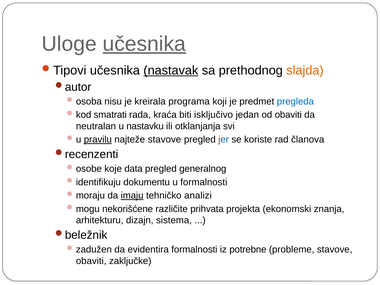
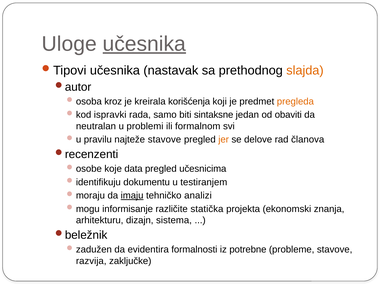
nastavak underline: present -> none
nisu: nisu -> kroz
programa: programa -> korišćenja
pregleda colour: blue -> orange
smatrati: smatrati -> ispravki
kraća: kraća -> samo
isključivo: isključivo -> sintaksne
nastavku: nastavku -> problemi
otklanjanja: otklanjanja -> formalnom
pravilu underline: present -> none
jer colour: blue -> orange
koriste: koriste -> delove
generalnog: generalnog -> učesnicima
u formalnosti: formalnosti -> testiranjem
nekorišćene: nekorišćene -> informisanje
prihvata: prihvata -> statička
obaviti at (91, 261): obaviti -> razvija
